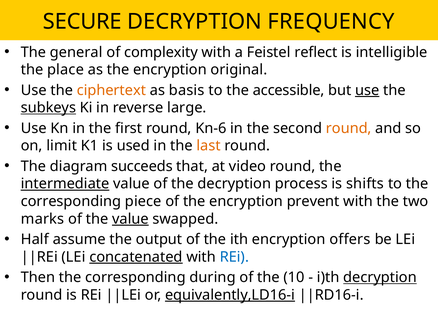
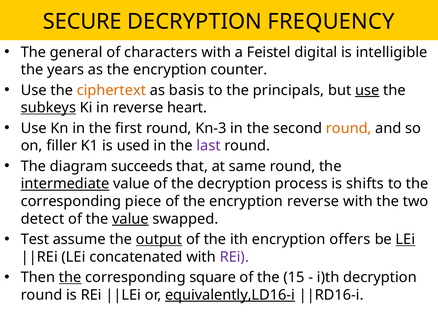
complexity: complexity -> characters
reflect: reflect -> digital
place: place -> years
original: original -> counter
accessible: accessible -> principals
large: large -> heart
Kn-6: Kn-6 -> Kn-3
limit: limit -> filler
last colour: orange -> purple
video: video -> same
encryption prevent: prevent -> reverse
marks: marks -> detect
Half: Half -> Test
output underline: none -> present
LEi at (405, 239) underline: none -> present
concatenated underline: present -> none
REi at (234, 256) colour: blue -> purple
the at (70, 277) underline: none -> present
during: during -> square
10: 10 -> 15
decryption at (380, 277) underline: present -> none
